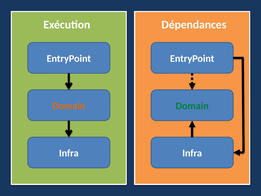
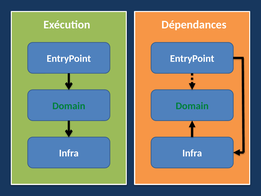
Domain at (69, 106) colour: orange -> green
